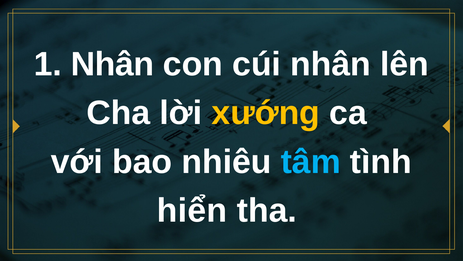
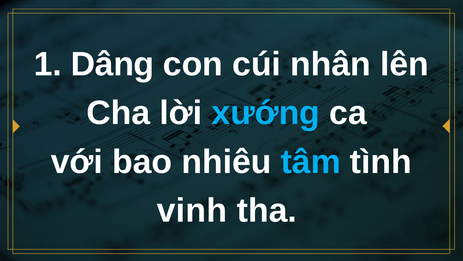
1 Nhân: Nhân -> Dâng
xướng colour: yellow -> light blue
hiển: hiển -> vinh
